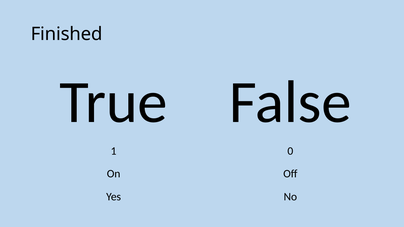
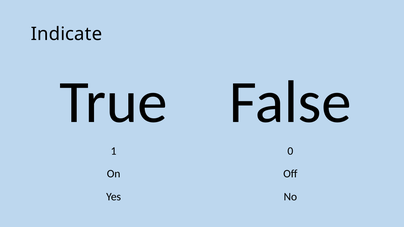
Finished: Finished -> Indicate
